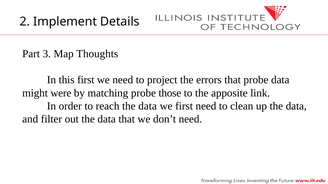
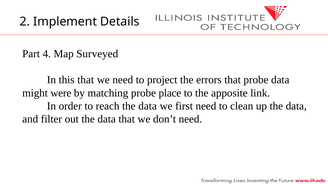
3: 3 -> 4
Thoughts: Thoughts -> Surveyed
this first: first -> that
those: those -> place
